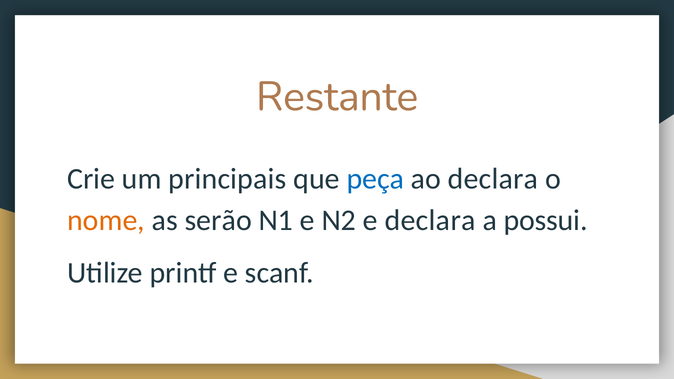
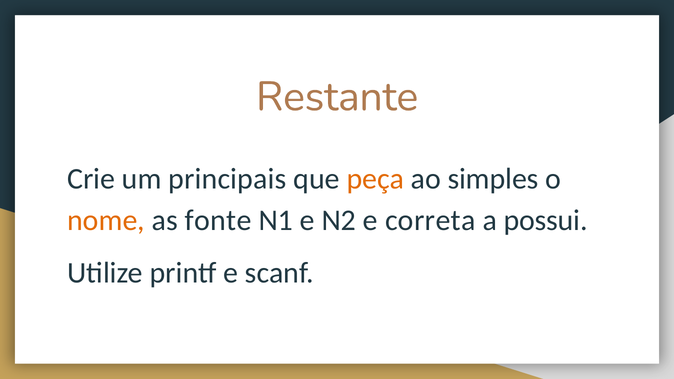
peça colour: blue -> orange
ao declara: declara -> simples
serão: serão -> fonte
e declara: declara -> correta
